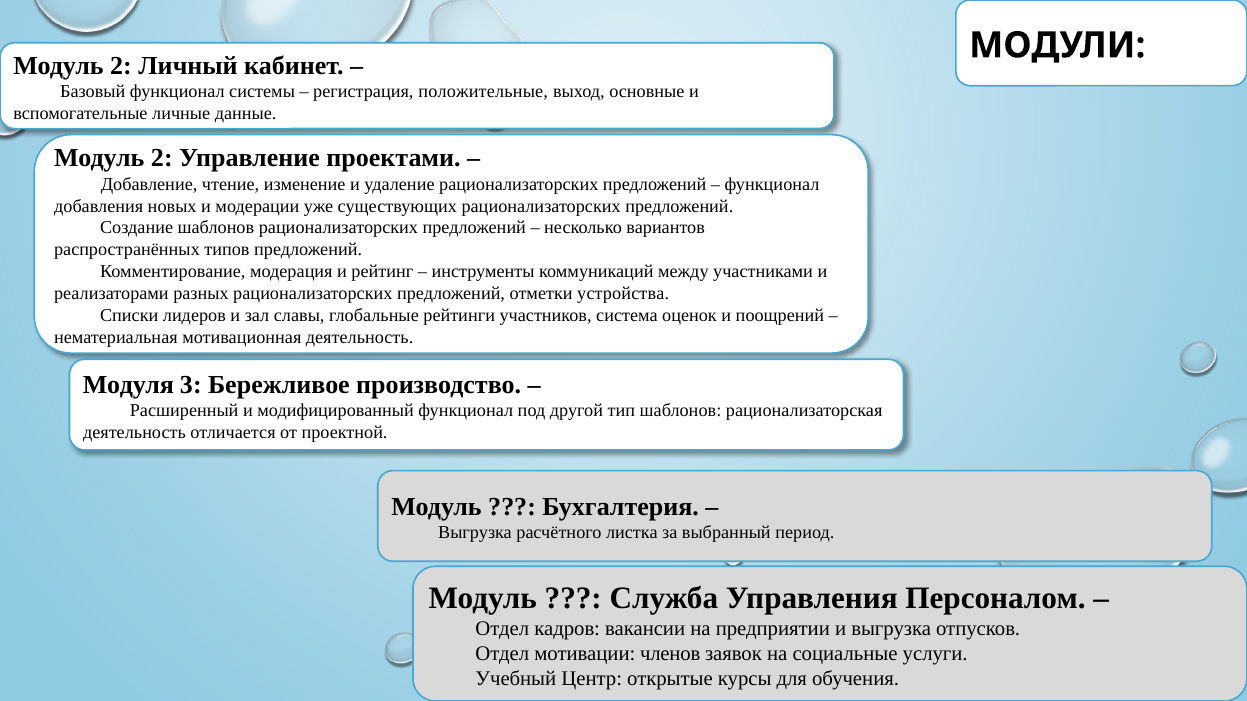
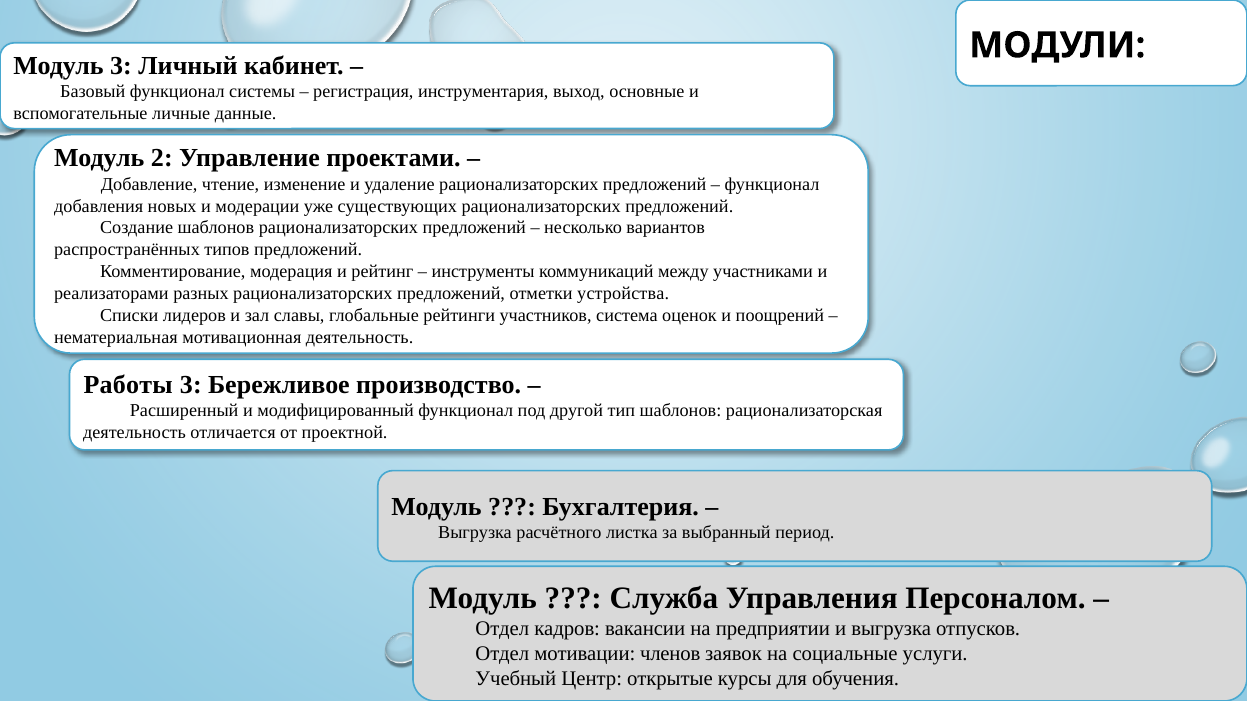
2 at (121, 66): 2 -> 3
положительные: положительные -> инструментария
Модуля: Модуля -> Работы
